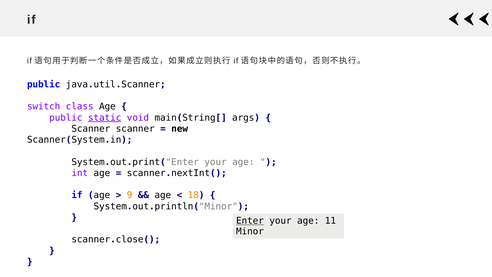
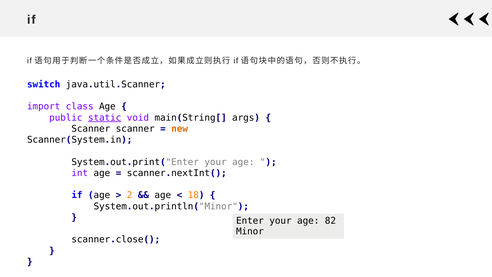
public at (44, 84): public -> switch
switch: switch -> import
new colour: black -> orange
9: 9 -> 2
Enter underline: present -> none
11: 11 -> 82
